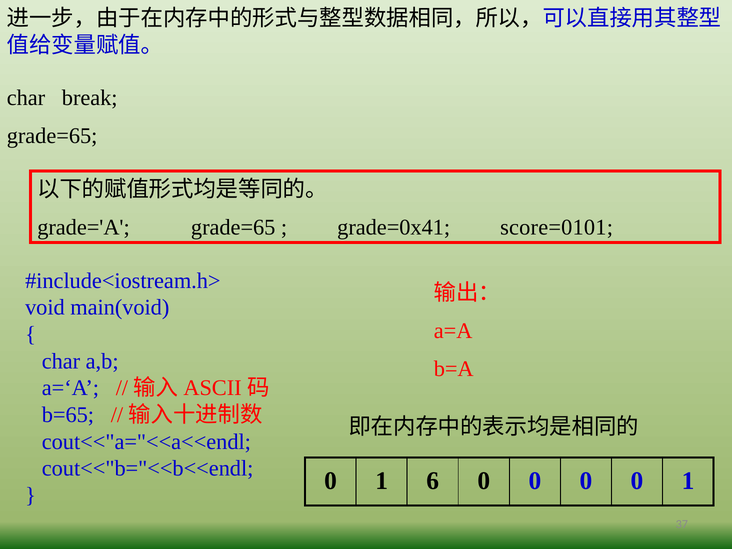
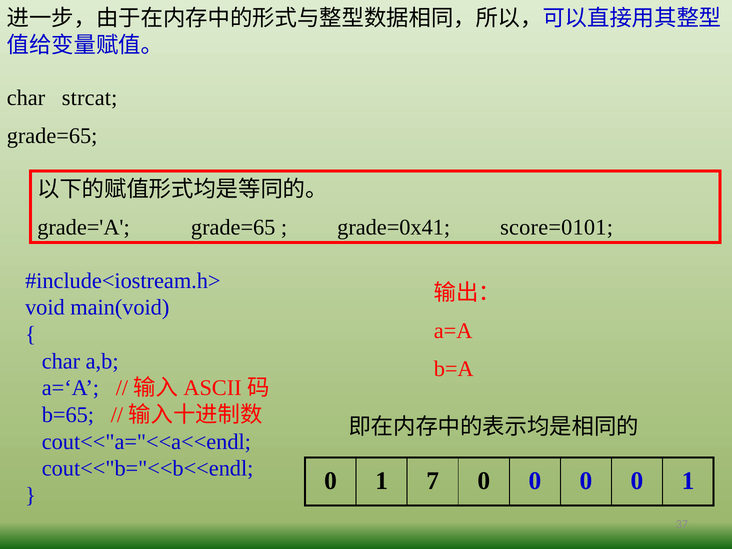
break: break -> strcat
6: 6 -> 7
